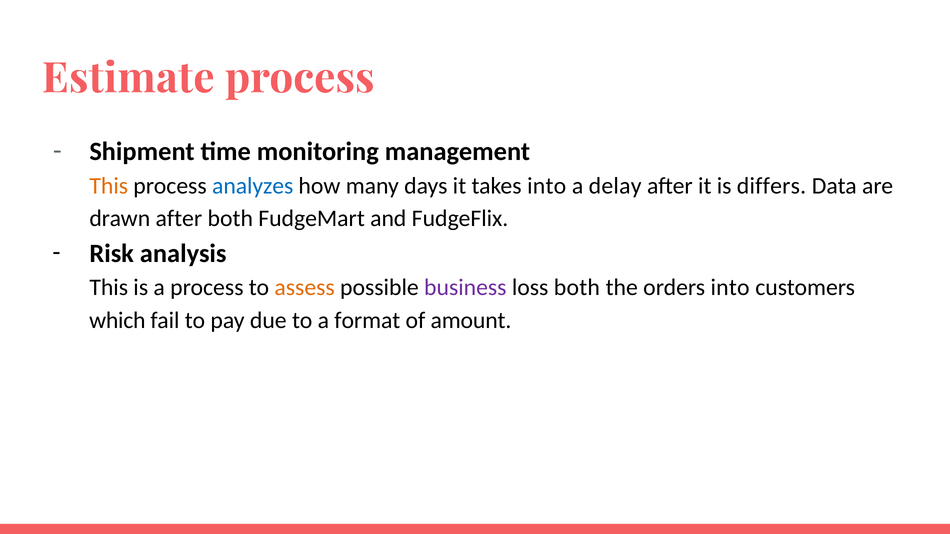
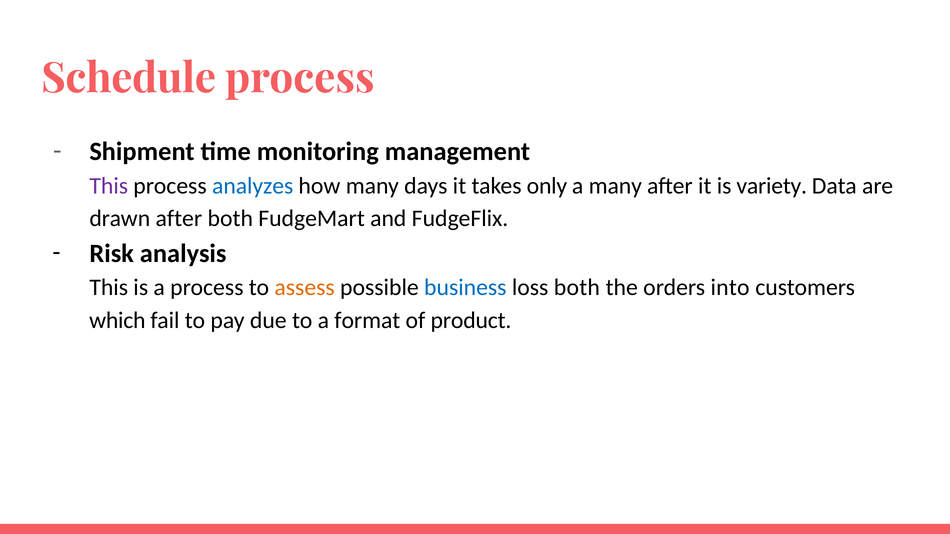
Estimate: Estimate -> Schedule
This at (109, 186) colour: orange -> purple
takes into: into -> only
a delay: delay -> many
differs: differs -> variety
business colour: purple -> blue
amount: amount -> product
